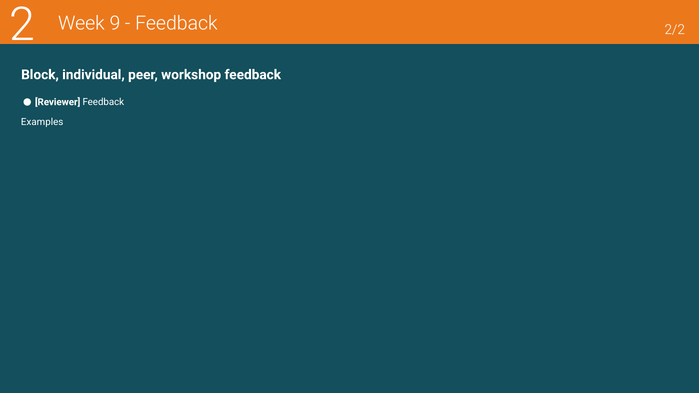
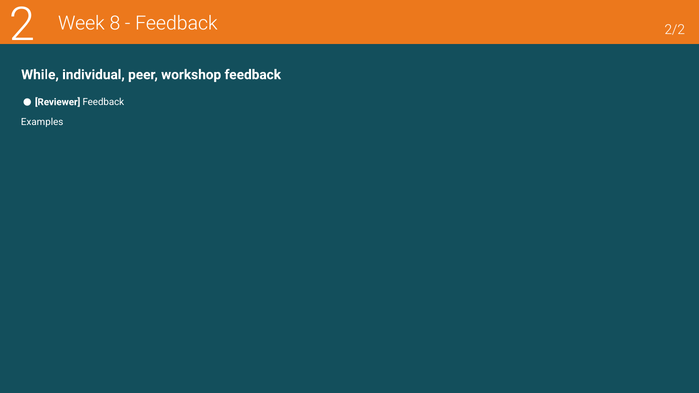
9: 9 -> 8
Block: Block -> While
